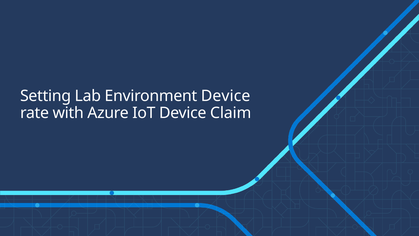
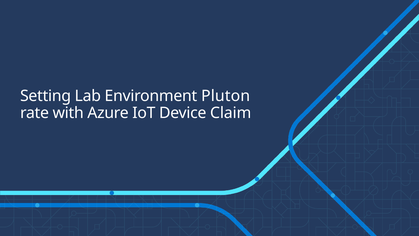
Environment Device: Device -> Pluton
